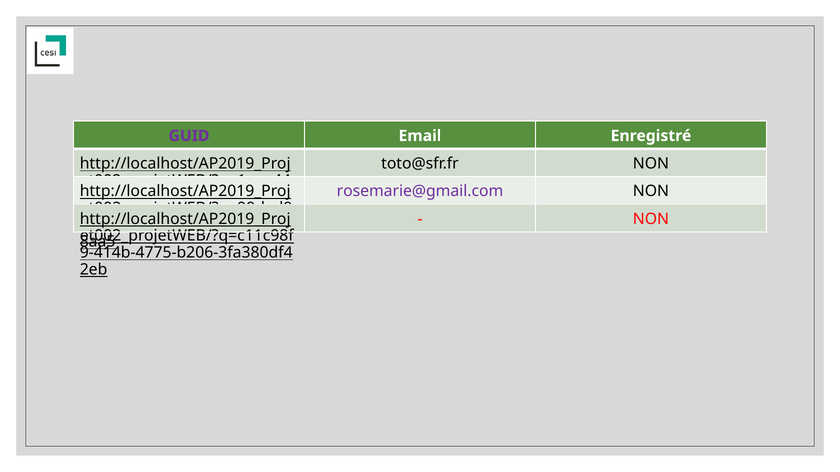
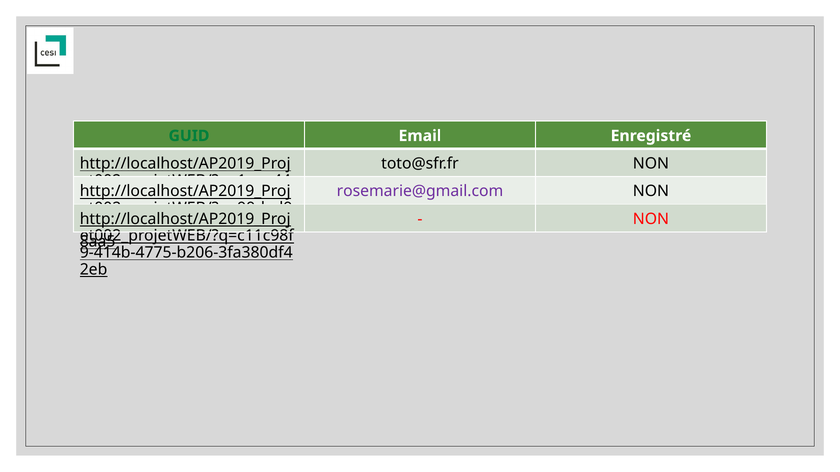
GUID colour: purple -> green
